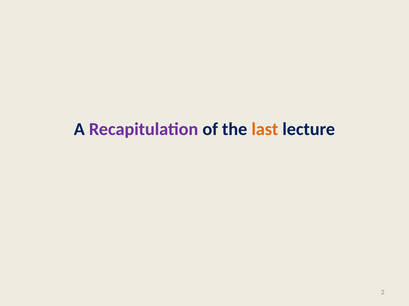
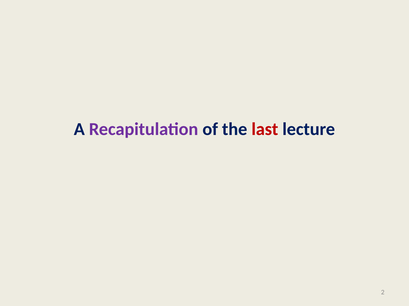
last colour: orange -> red
